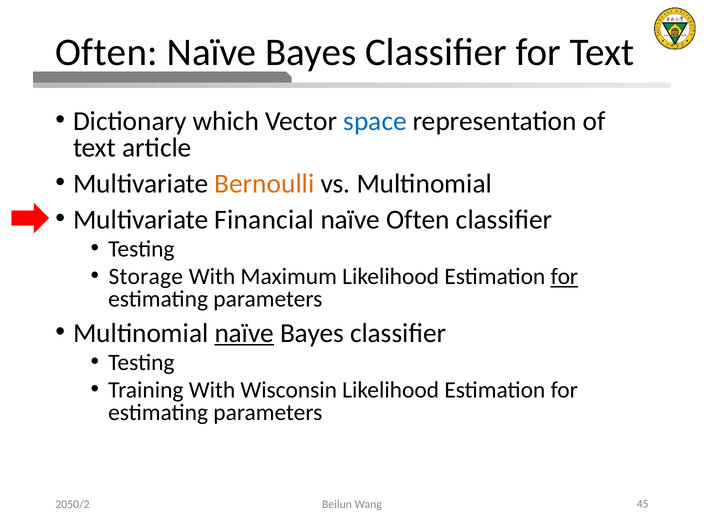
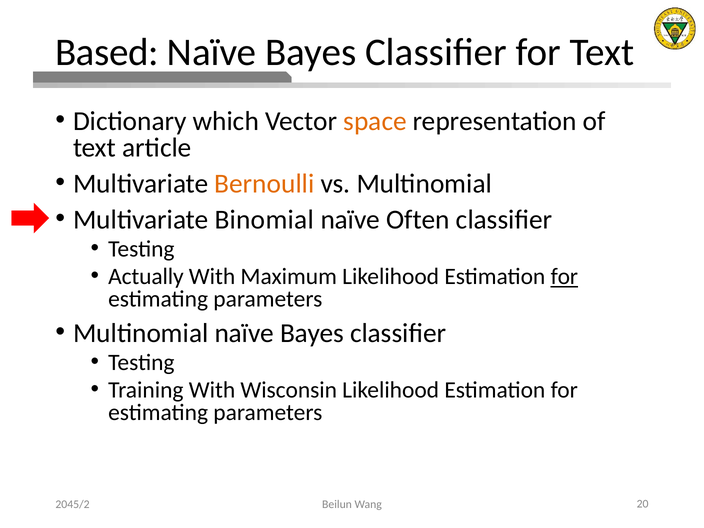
Often at (107, 52): Often -> Based
space colour: blue -> orange
Financial: Financial -> Binomial
Storage: Storage -> Actually
naïve at (244, 333) underline: present -> none
2050/2: 2050/2 -> 2045/2
45: 45 -> 20
